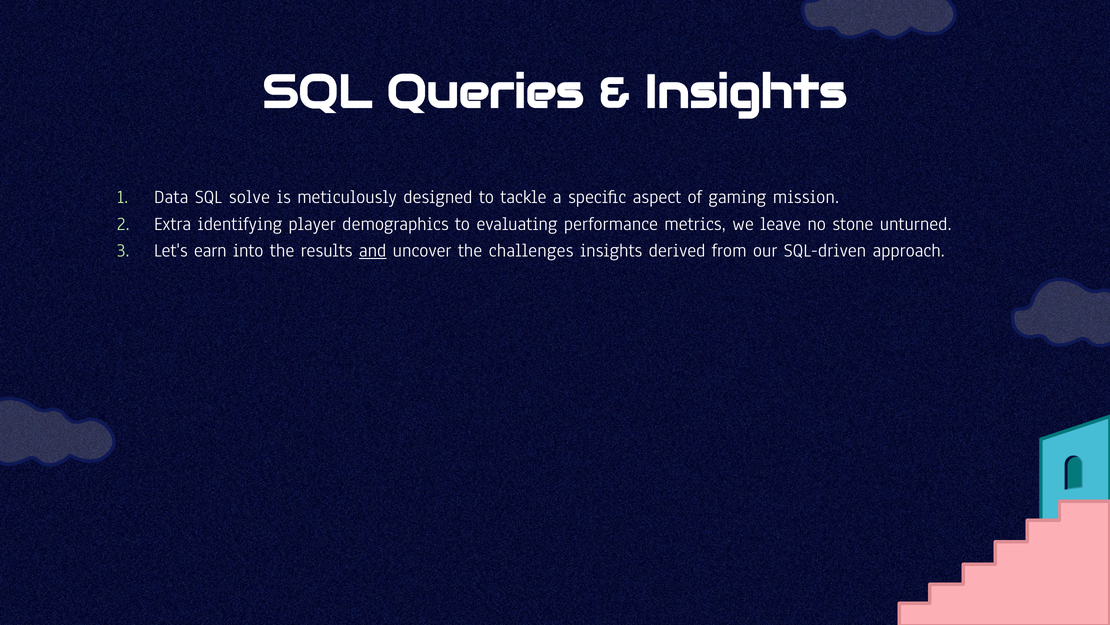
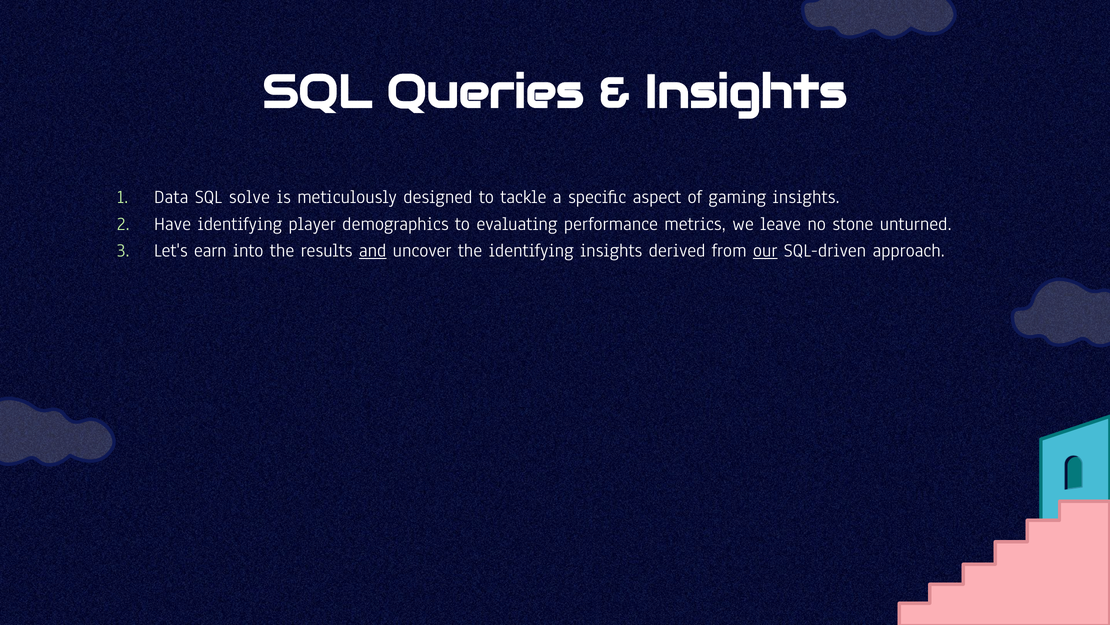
gaming mission: mission -> insights
Extra: Extra -> Have
the challenges: challenges -> identifying
our underline: none -> present
